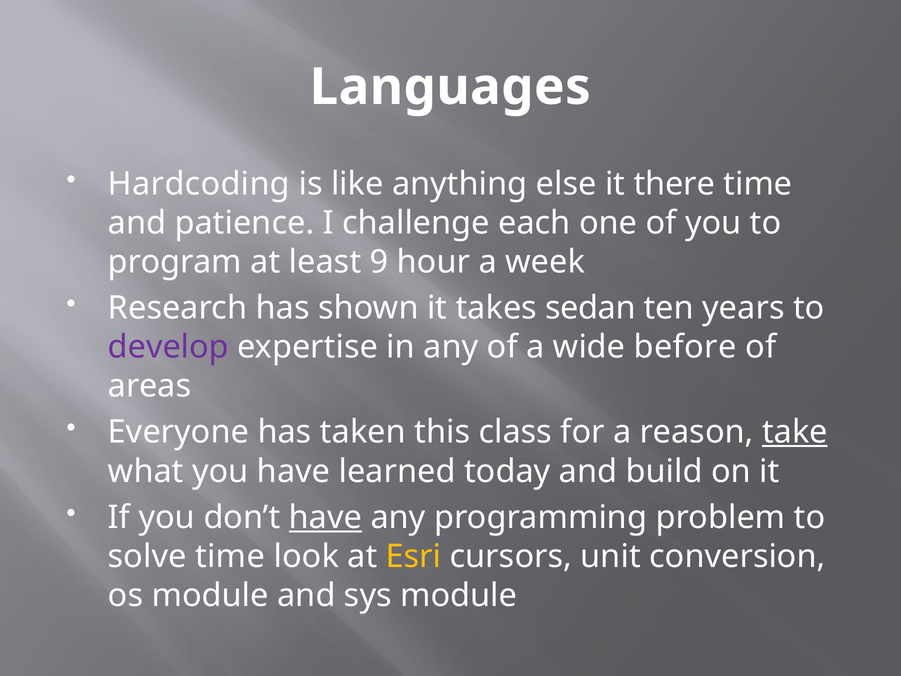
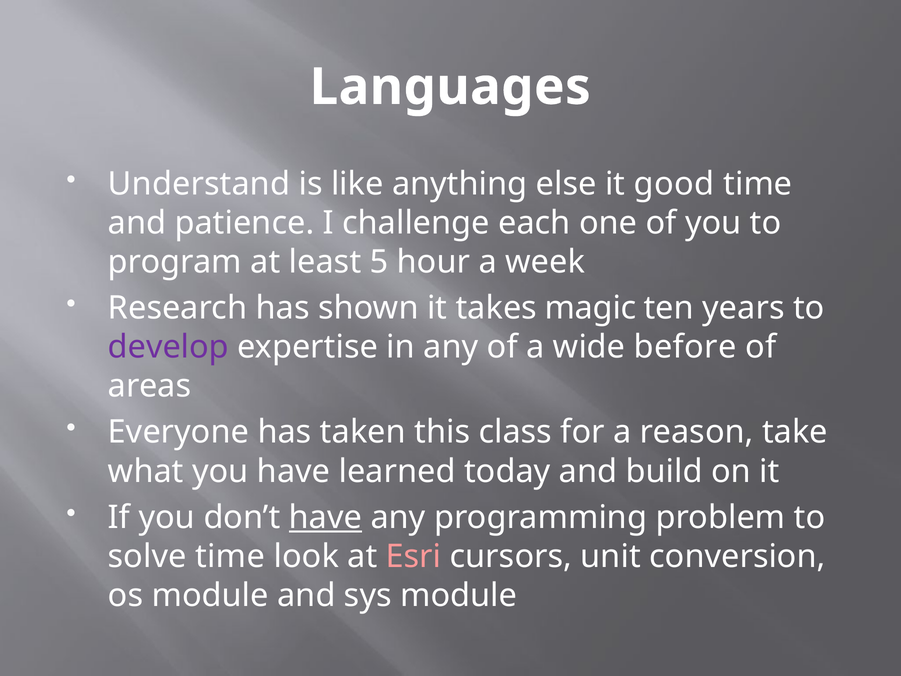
Hardcoding: Hardcoding -> Understand
there: there -> good
9: 9 -> 5
sedan: sedan -> magic
take underline: present -> none
Esri colour: yellow -> pink
